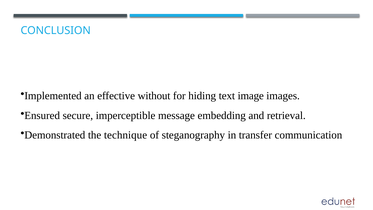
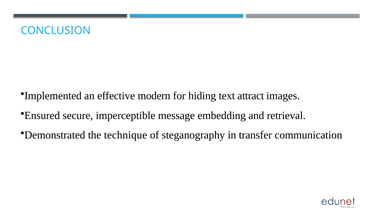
without: without -> modern
image: image -> attract
